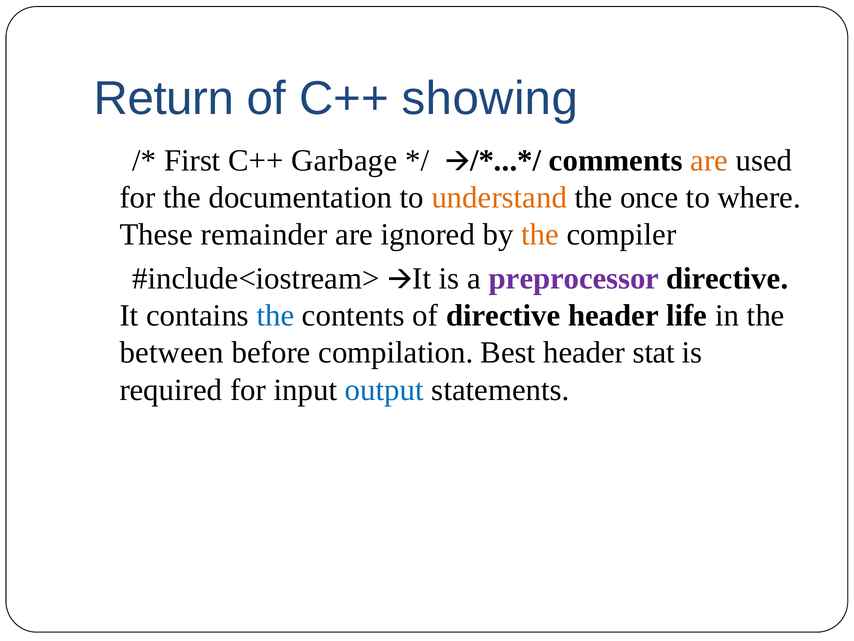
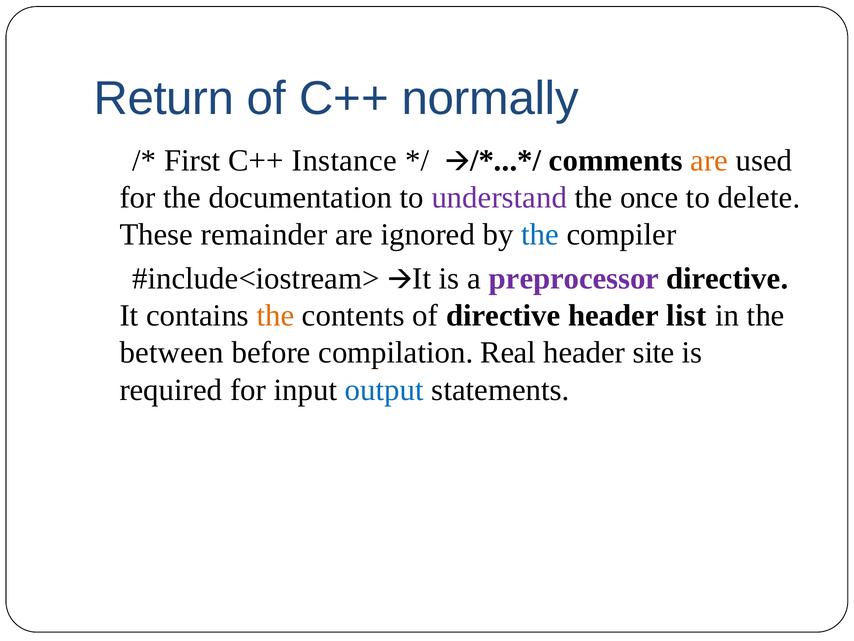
showing: showing -> normally
Garbage: Garbage -> Instance
understand colour: orange -> purple
where: where -> delete
the at (540, 234) colour: orange -> blue
the at (275, 315) colour: blue -> orange
life: life -> list
Best: Best -> Real
stat: stat -> site
